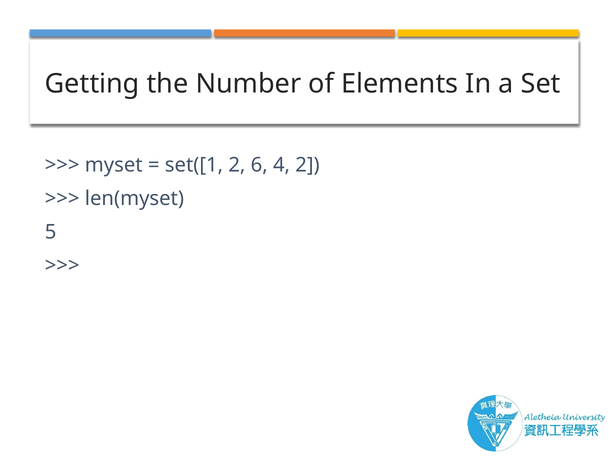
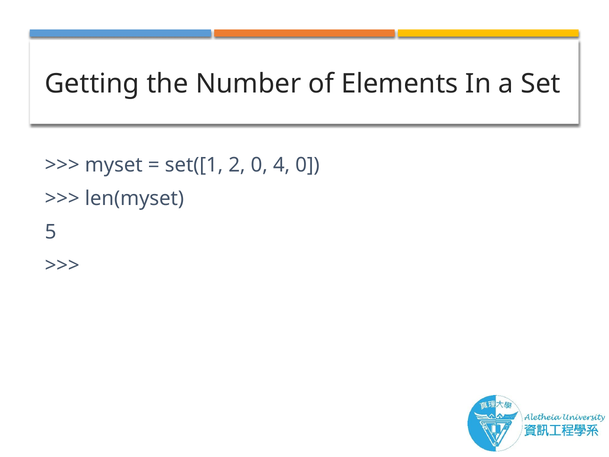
2 6: 6 -> 0
4 2: 2 -> 0
